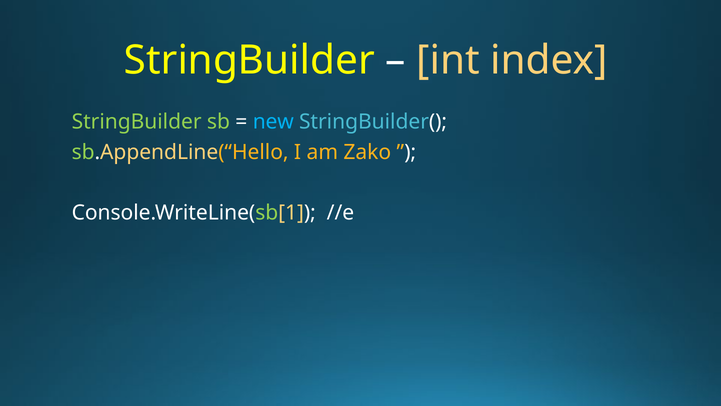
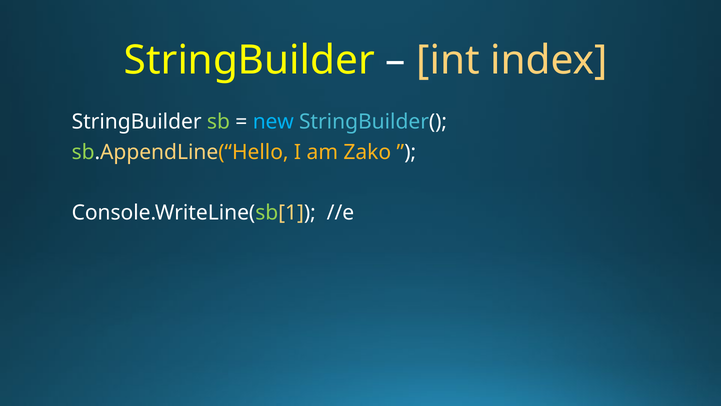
StringBuilder at (137, 122) colour: light green -> white
